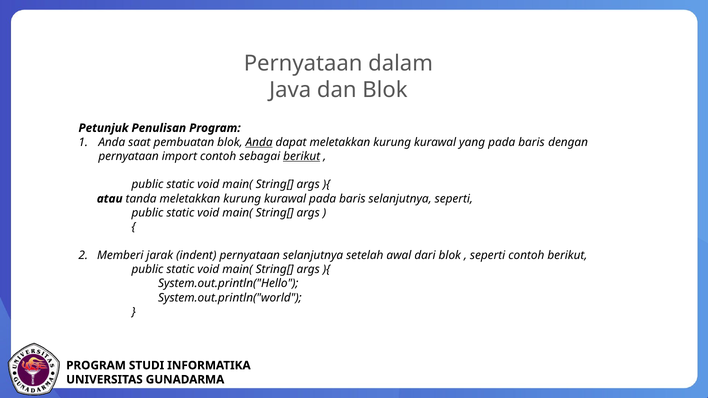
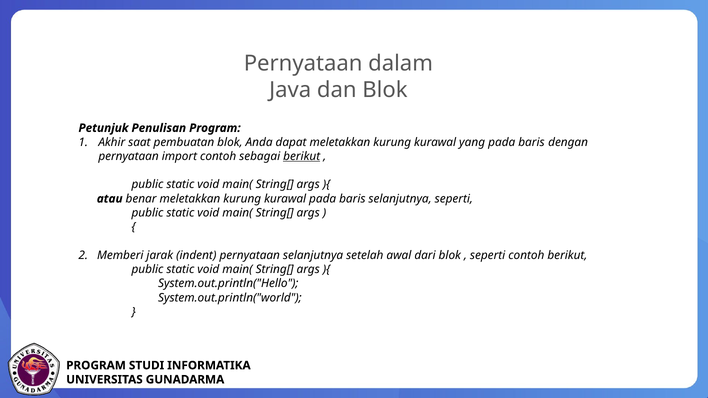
Anda at (112, 142): Anda -> Akhir
Anda at (259, 142) underline: present -> none
tanda: tanda -> benar
